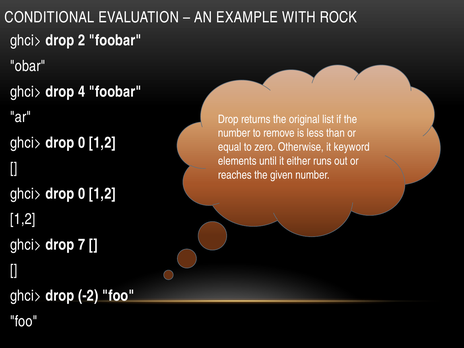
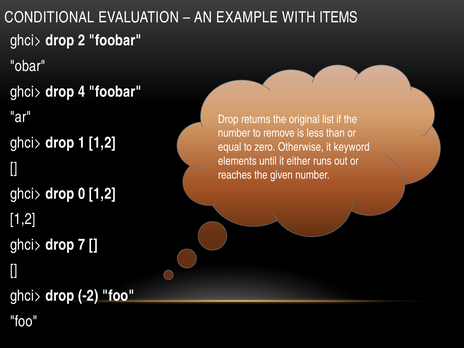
ROCK: ROCK -> ITEMS
0 at (82, 143): 0 -> 1
